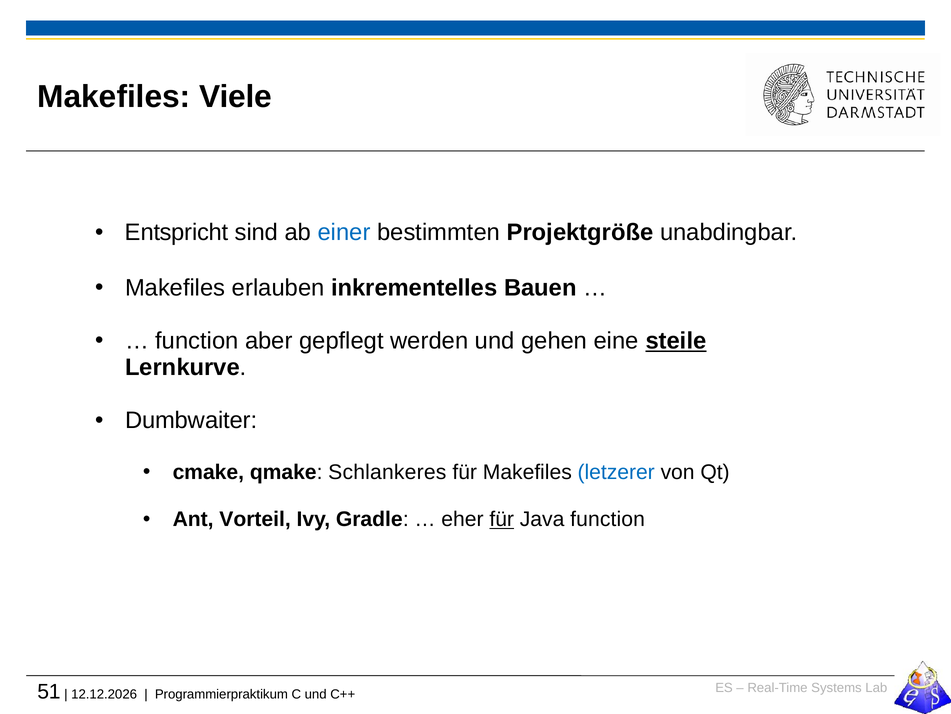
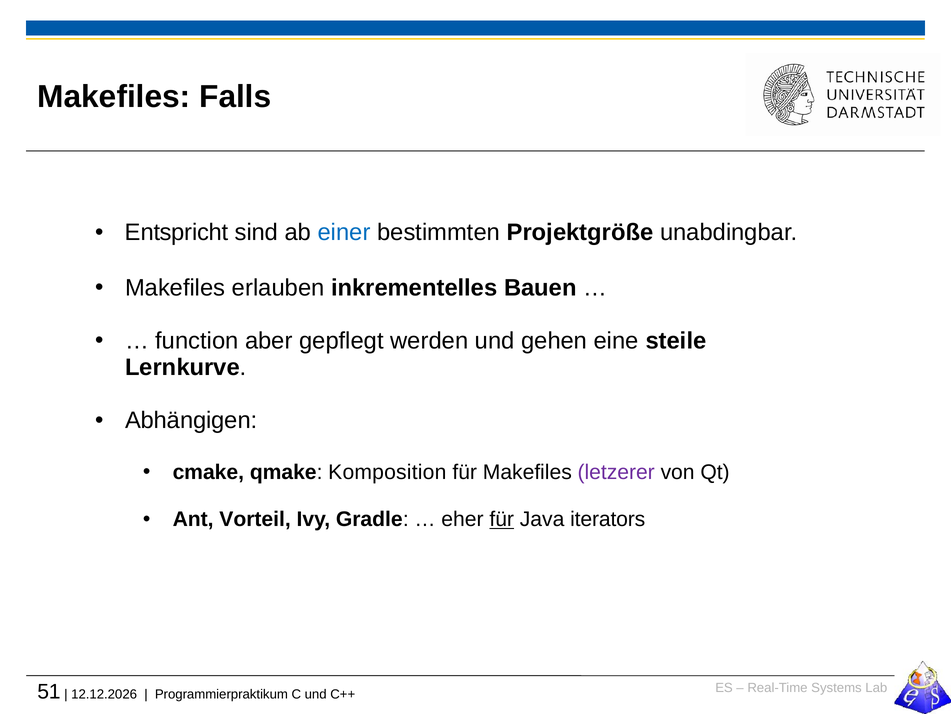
Viele: Viele -> Falls
steile underline: present -> none
Dumbwaiter: Dumbwaiter -> Abhängigen
Schlankeres: Schlankeres -> Komposition
letzerer colour: blue -> purple
Java function: function -> iterators
